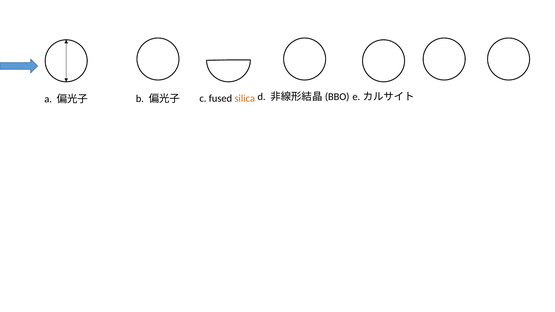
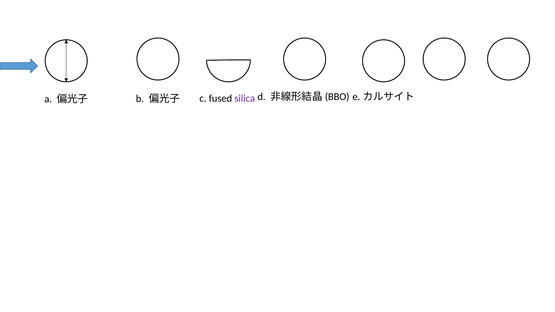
silica colour: orange -> purple
